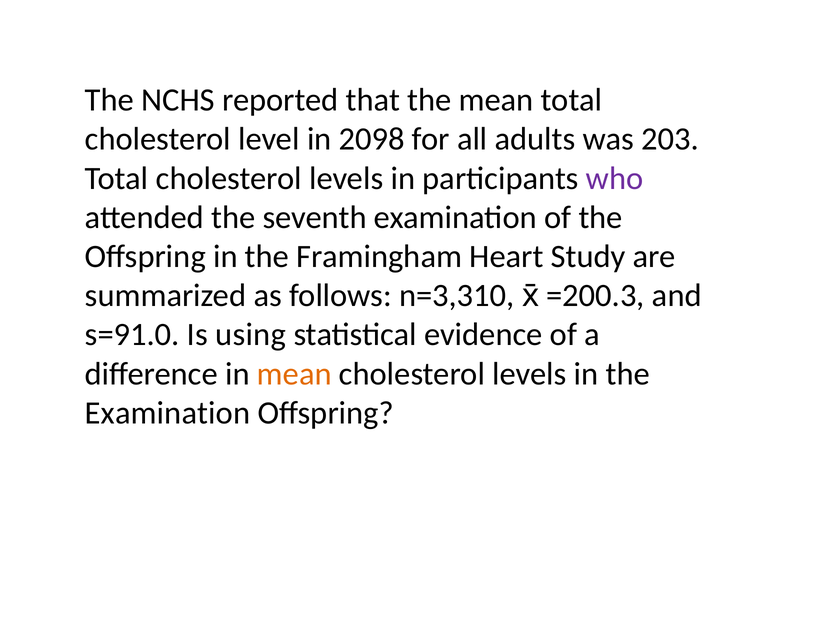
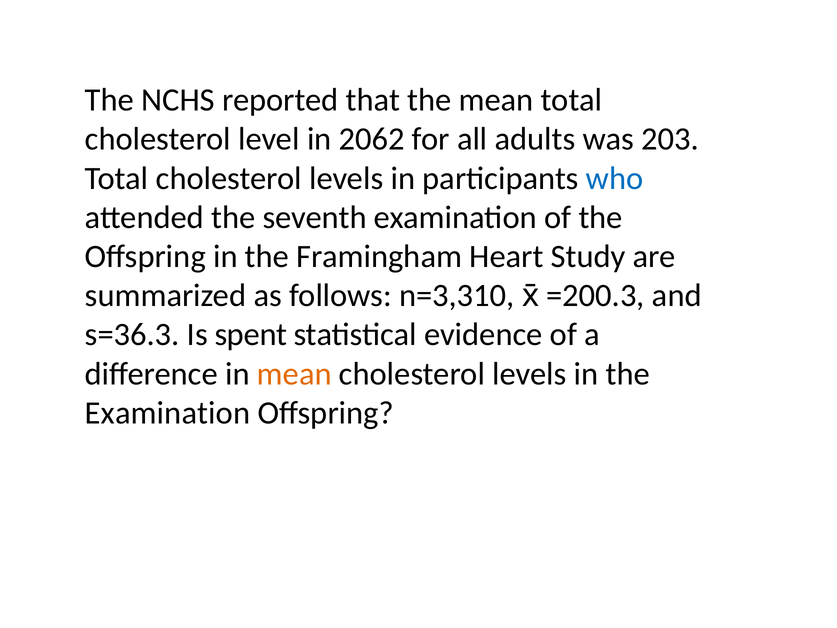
2098: 2098 -> 2062
who colour: purple -> blue
s=91.0: s=91.0 -> s=36.3
using: using -> spent
